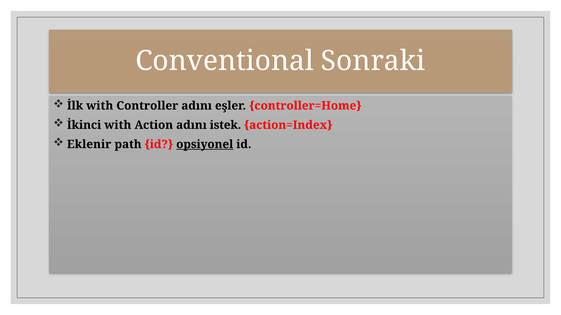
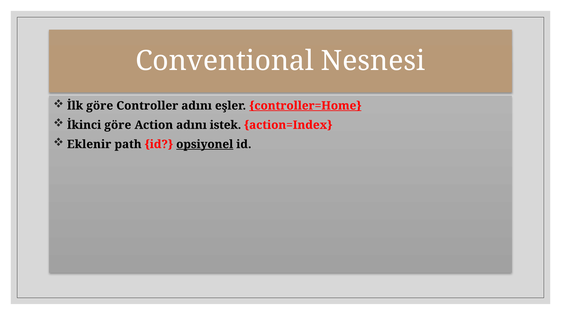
Sonraki: Sonraki -> Nesnesi
İlk with: with -> göre
controller=Home underline: none -> present
İkinci with: with -> göre
